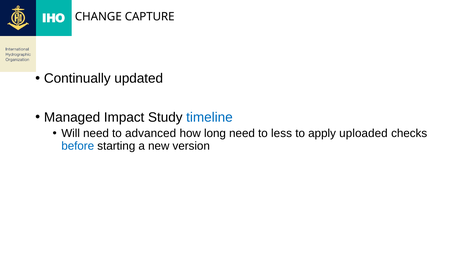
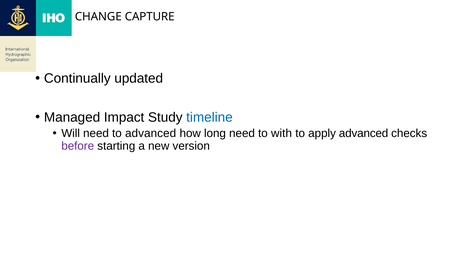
less: less -> with
apply uploaded: uploaded -> advanced
before colour: blue -> purple
